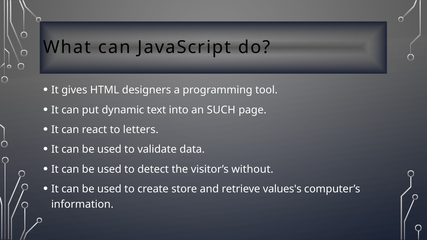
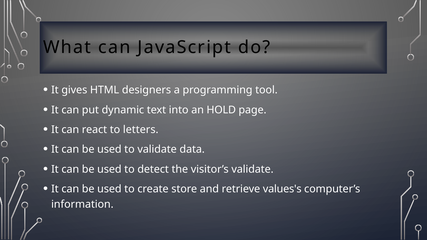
SUCH: SUCH -> HOLD
visitor’s without: without -> validate
